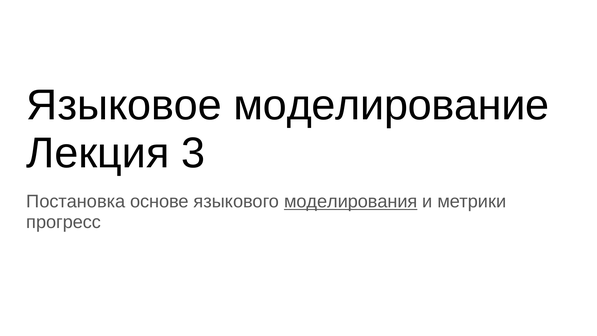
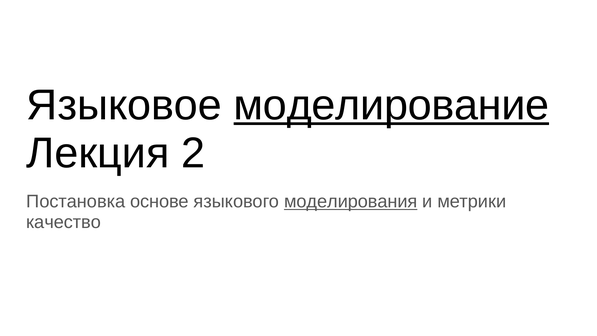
моделирование underline: none -> present
3: 3 -> 2
прогресс: прогресс -> качество
